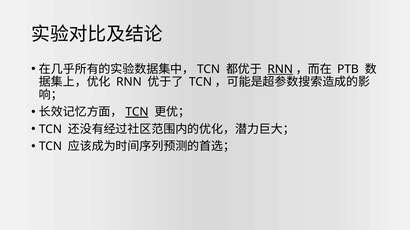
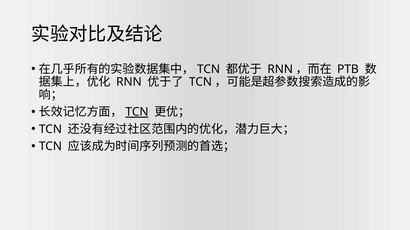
RNN at (280, 69) underline: present -> none
